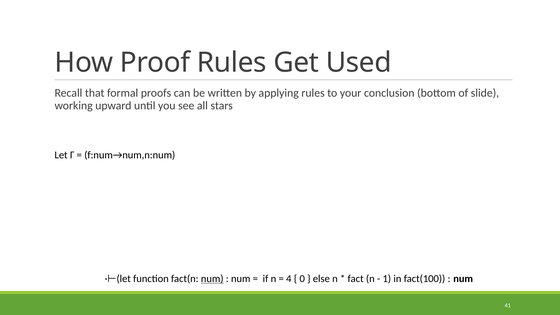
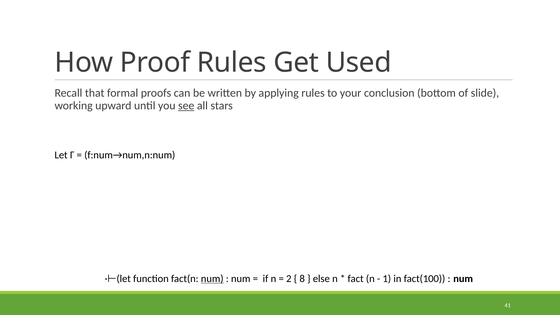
see underline: none -> present
4: 4 -> 2
0: 0 -> 8
